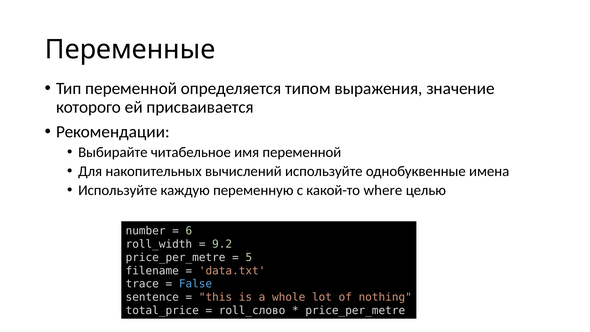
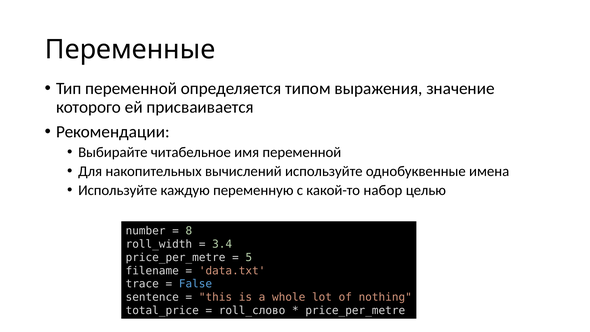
where: where -> набор
6: 6 -> 8
9.2: 9.2 -> 3.4
